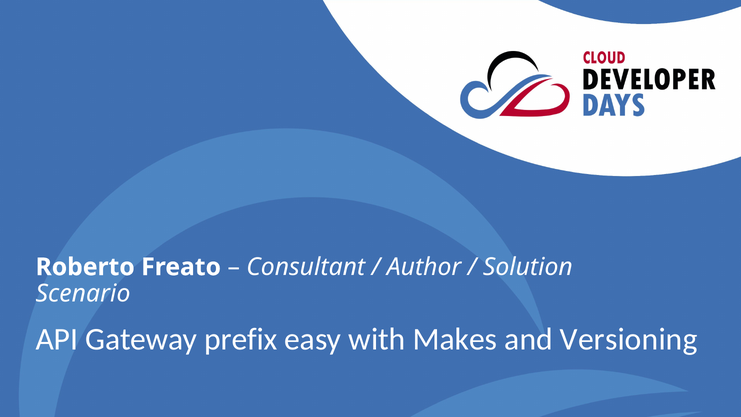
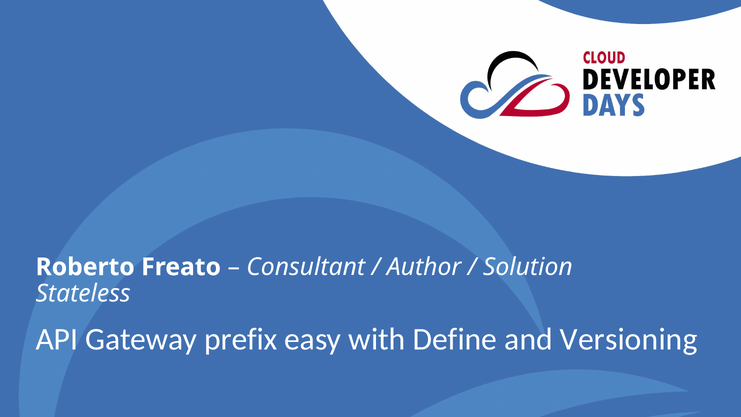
Scenario: Scenario -> Stateless
Makes: Makes -> Define
